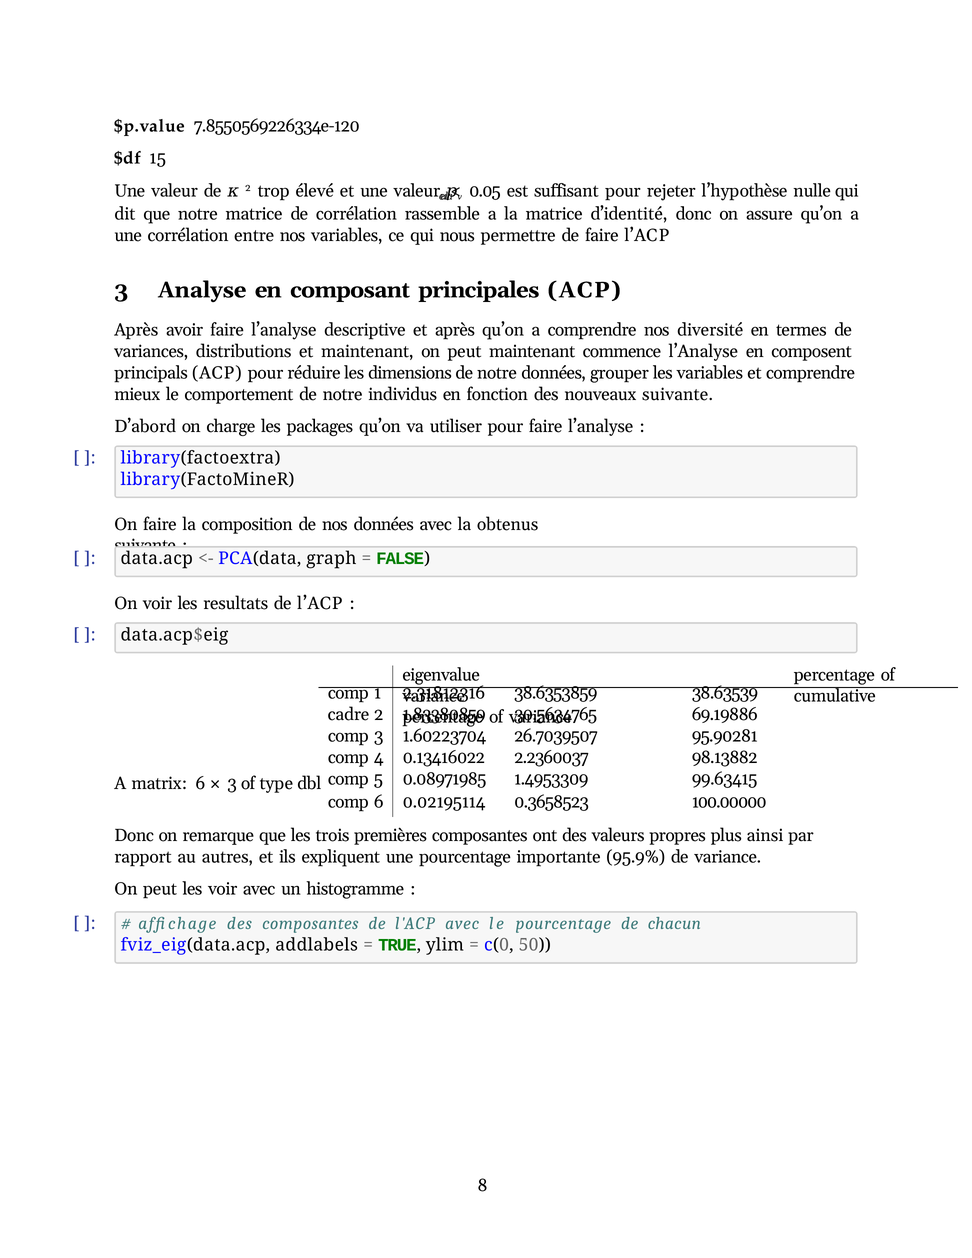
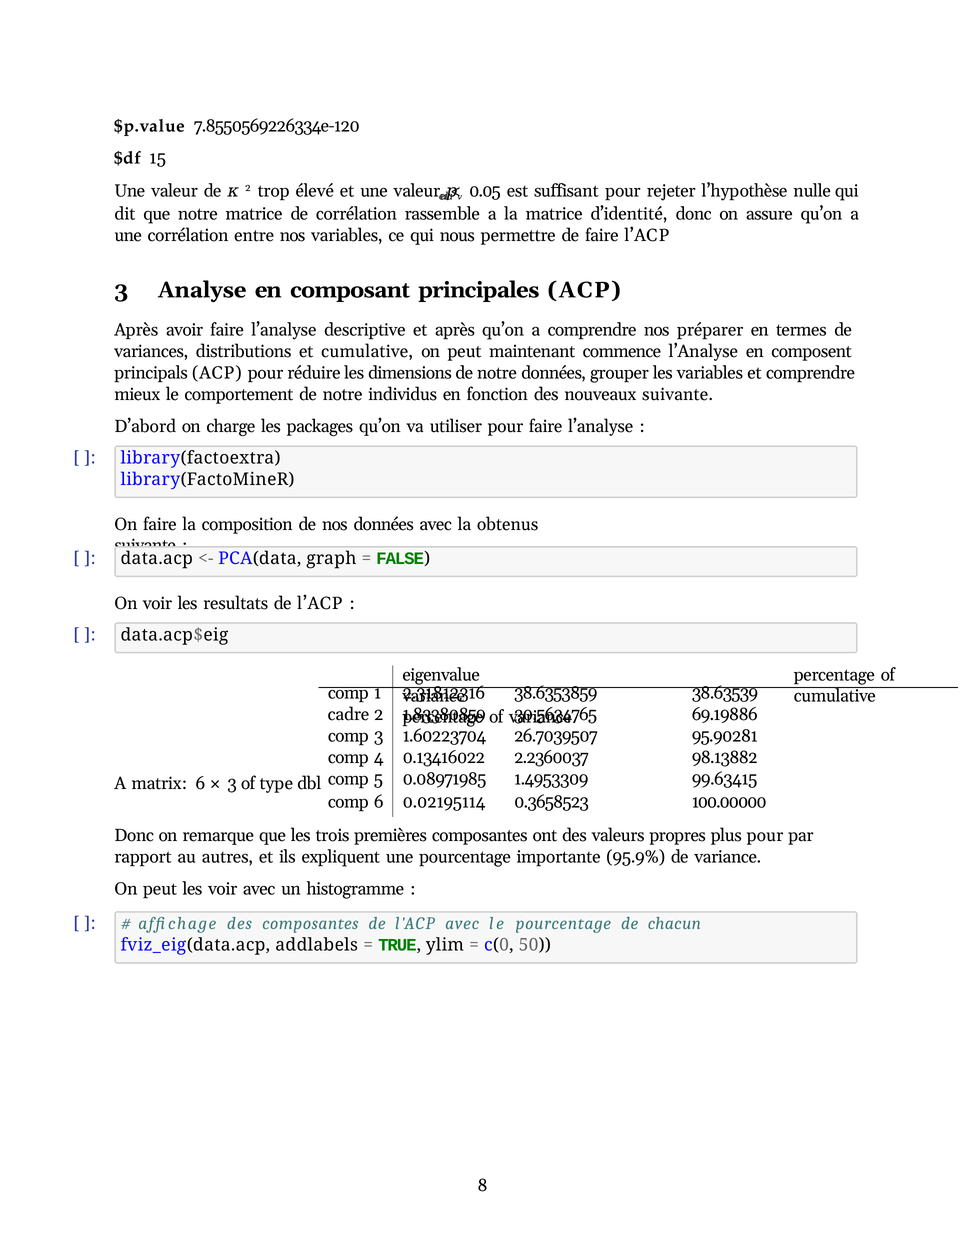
diversité: diversité -> préparer
et maintenant: maintenant -> cumulative
plus ainsi: ainsi -> pour
